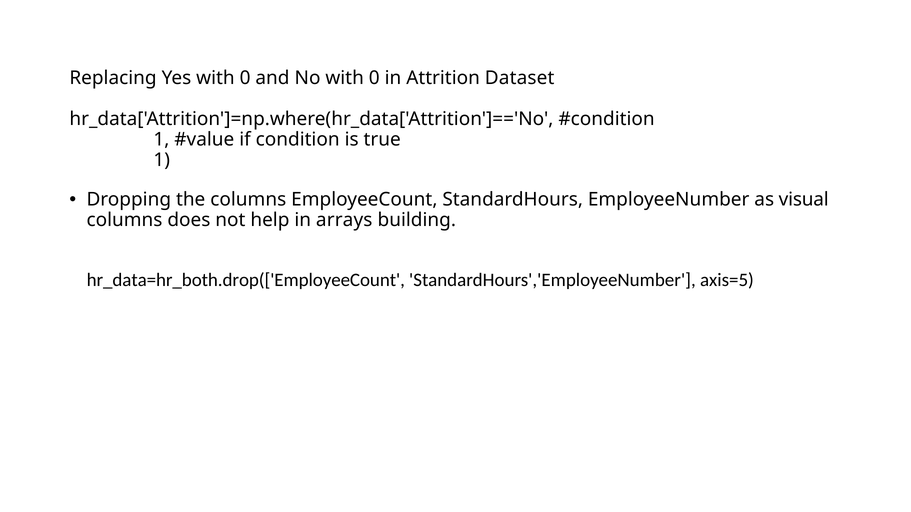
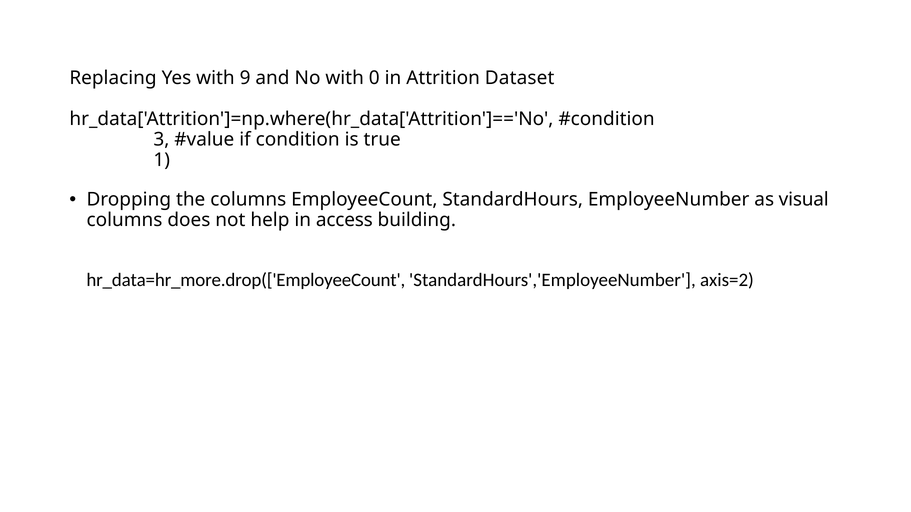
Yes with 0: 0 -> 9
1 at (161, 140): 1 -> 3
arrays: arrays -> access
hr_data=hr_both.drop(['EmployeeCount: hr_data=hr_both.drop(['EmployeeCount -> hr_data=hr_more.drop(['EmployeeCount
axis=5: axis=5 -> axis=2
